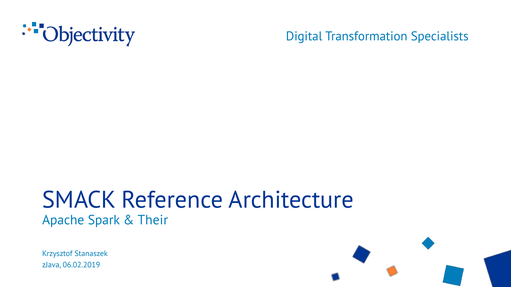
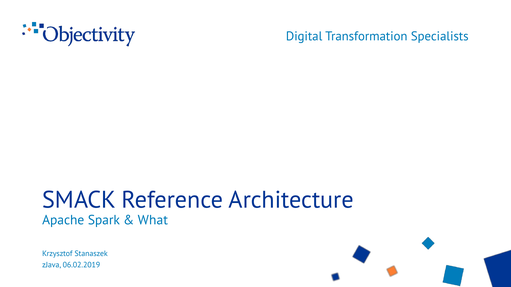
Their: Their -> What
